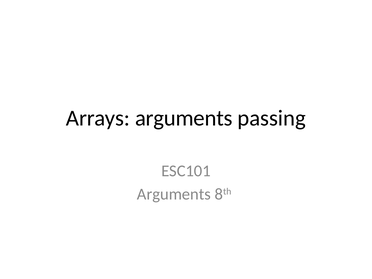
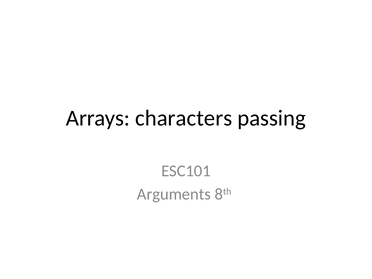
Arrays arguments: arguments -> characters
